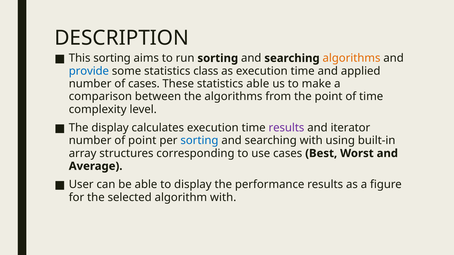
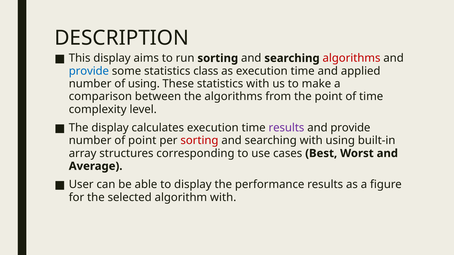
This sorting: sorting -> display
algorithms at (352, 58) colour: orange -> red
of cases: cases -> using
statistics able: able -> with
iterator at (350, 128): iterator -> provide
sorting at (199, 141) colour: blue -> red
